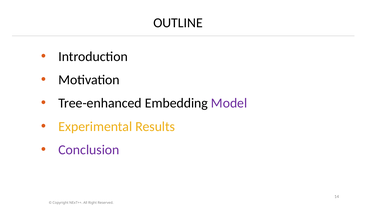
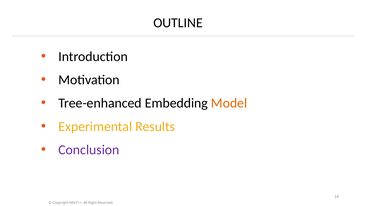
Model colour: purple -> orange
